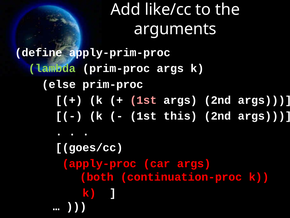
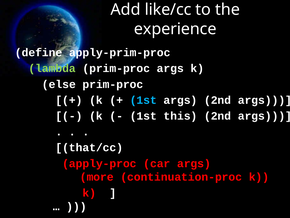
arguments: arguments -> experience
1st at (143, 100) colour: pink -> light blue
goes/cc: goes/cc -> that/cc
both: both -> more
